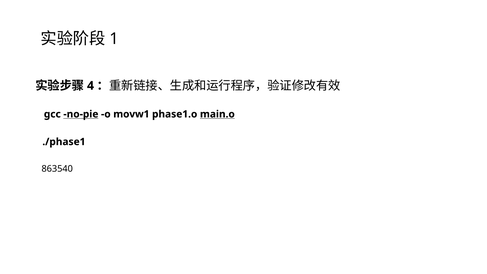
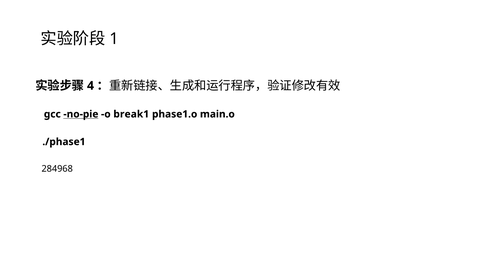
movw1: movw1 -> break1
main.o underline: present -> none
863540: 863540 -> 284968
